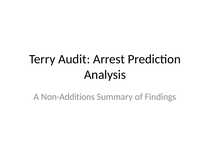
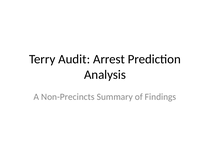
Non-Additions: Non-Additions -> Non-Precincts
